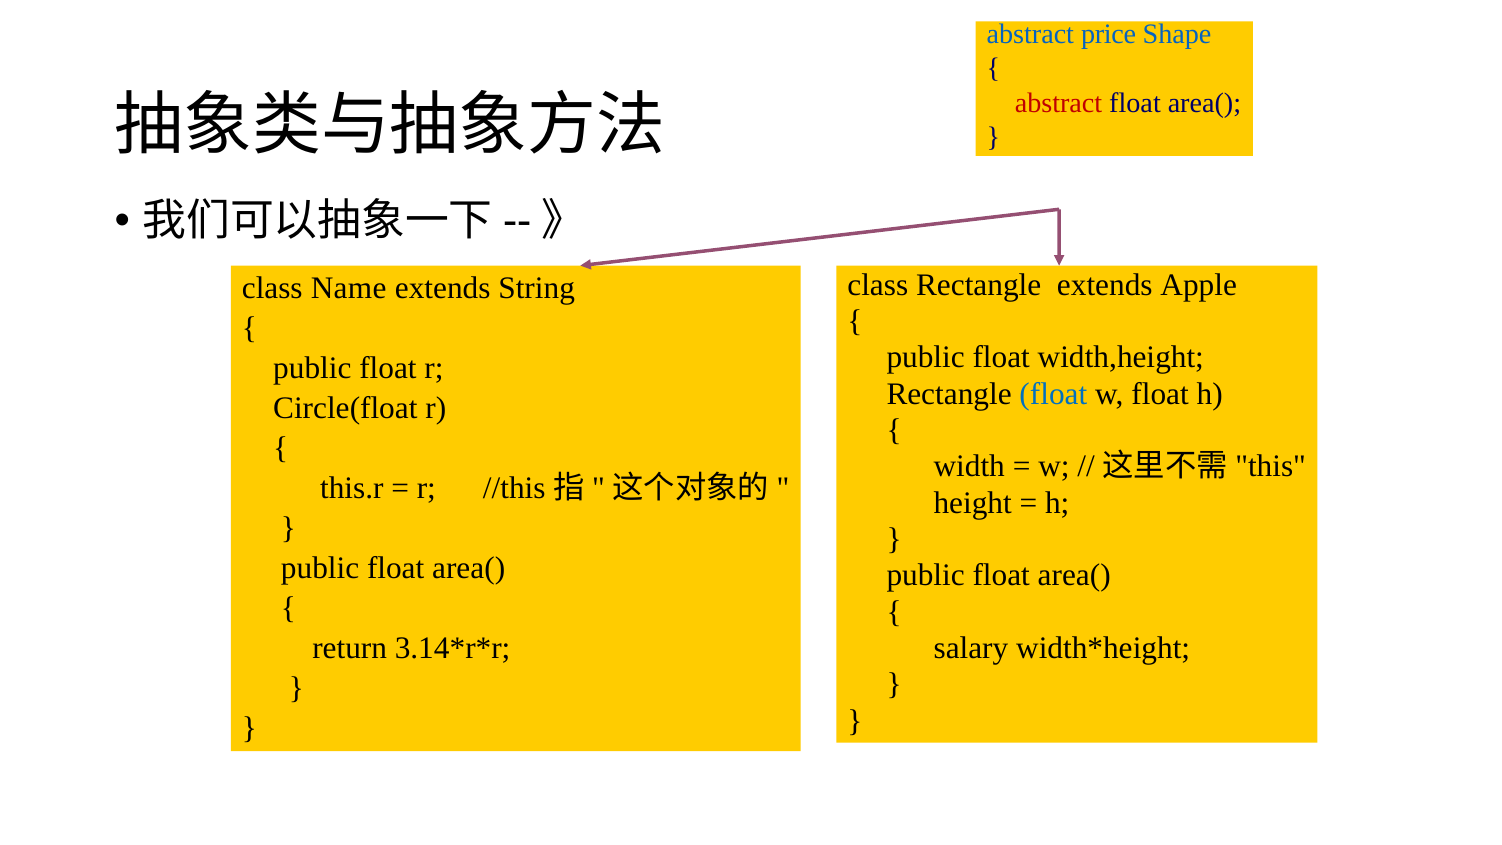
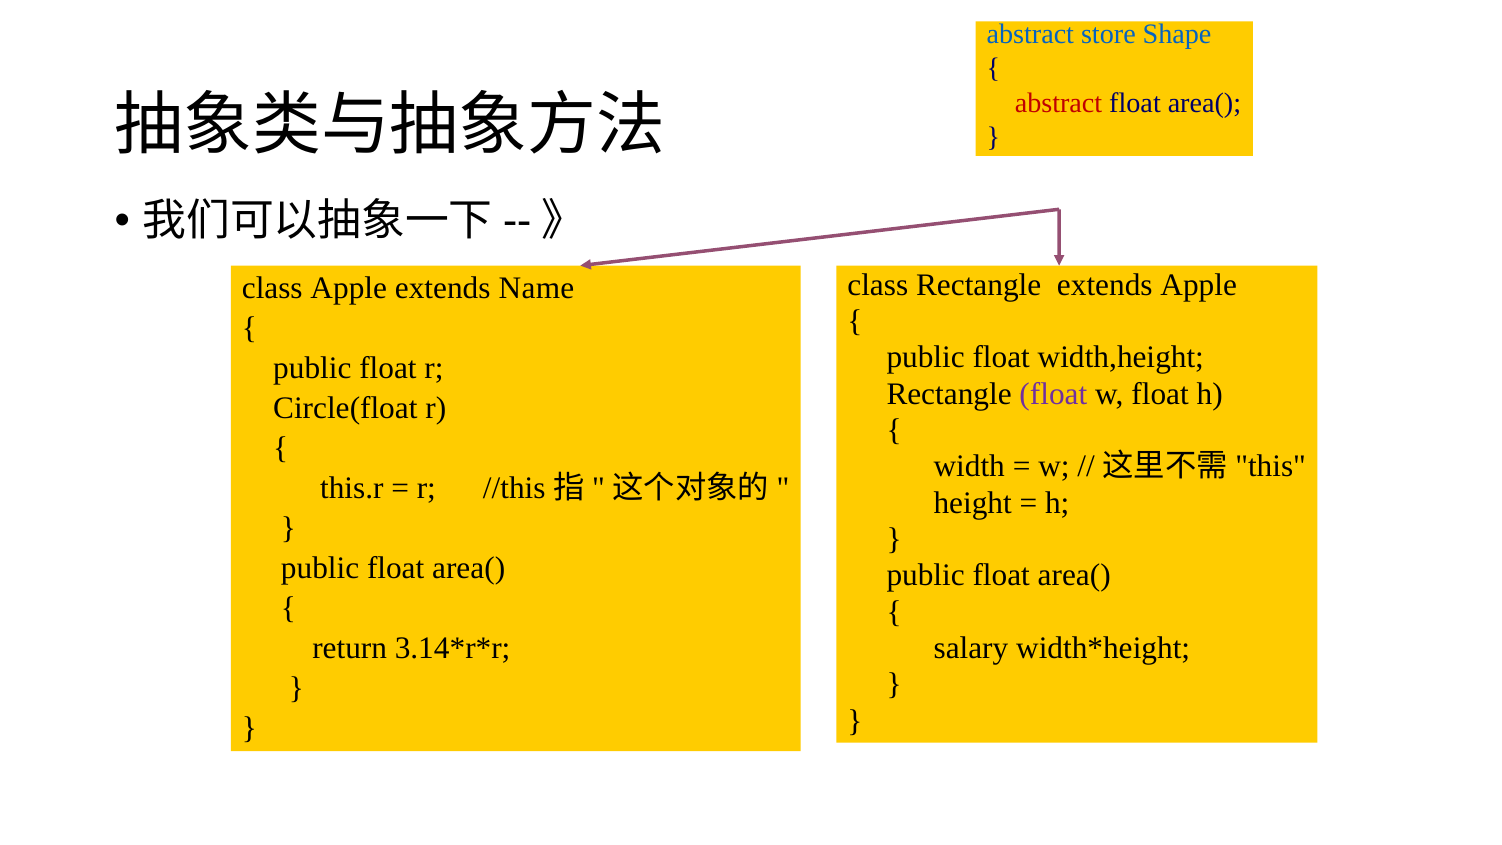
price: price -> store
class Name: Name -> Apple
String: String -> Name
float at (1053, 394) colour: blue -> purple
